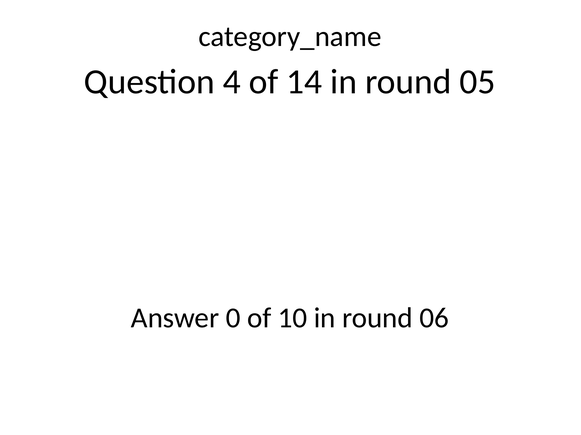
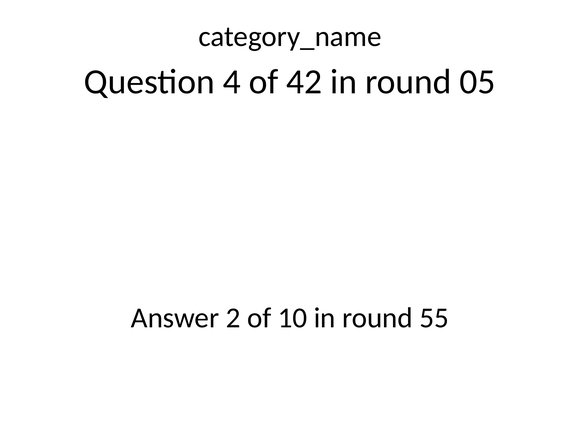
14: 14 -> 42
0: 0 -> 2
06: 06 -> 55
